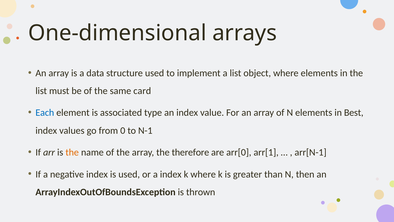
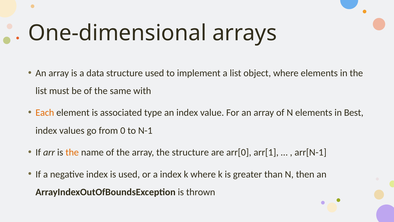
card: card -> with
Each colour: blue -> orange
the therefore: therefore -> structure
